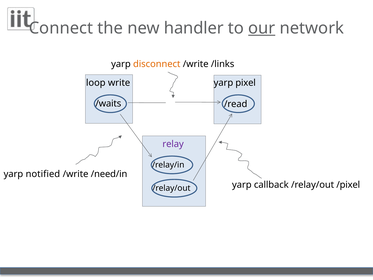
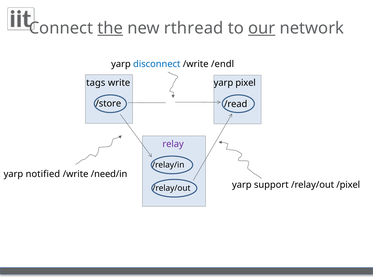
the underline: none -> present
handler: handler -> rthread
disconnect colour: orange -> blue
/links: /links -> /endl
loop: loop -> tags
/waits: /waits -> /store
callback: callback -> support
